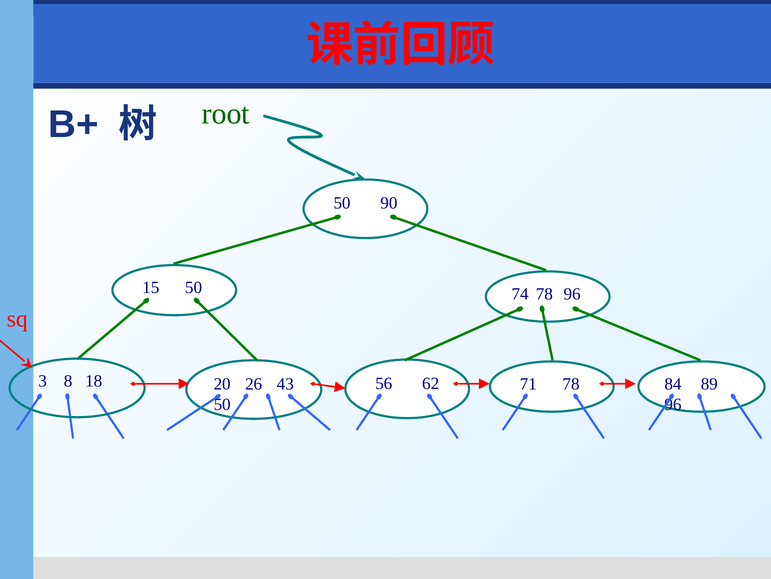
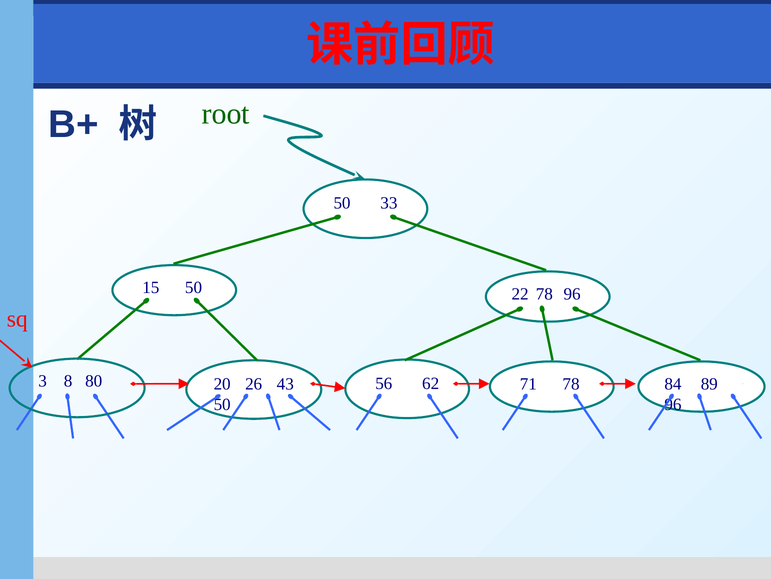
90: 90 -> 33
74: 74 -> 22
18: 18 -> 80
